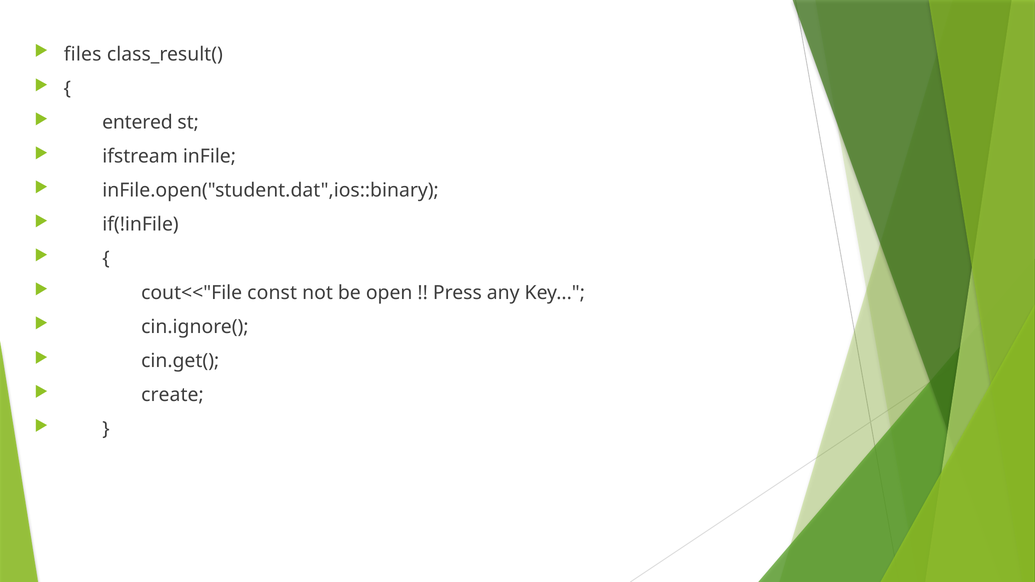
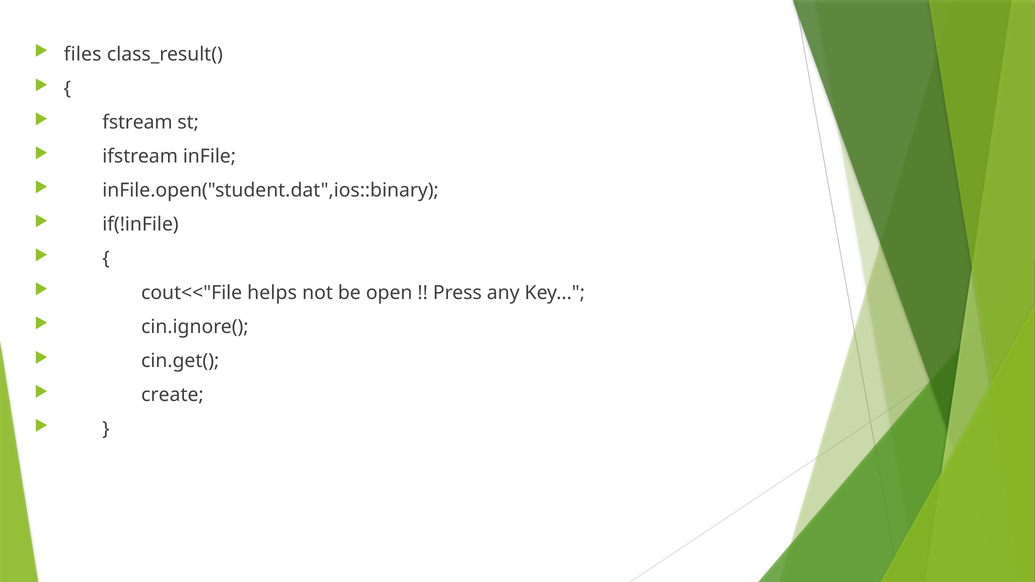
entered: entered -> fstream
const: const -> helps
